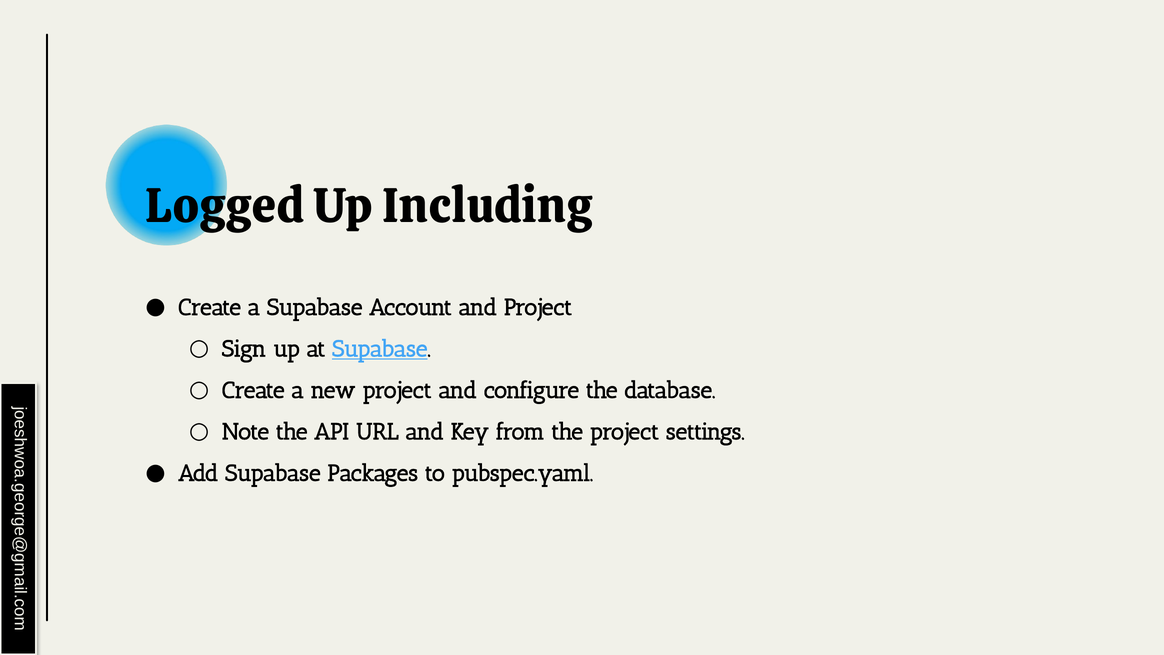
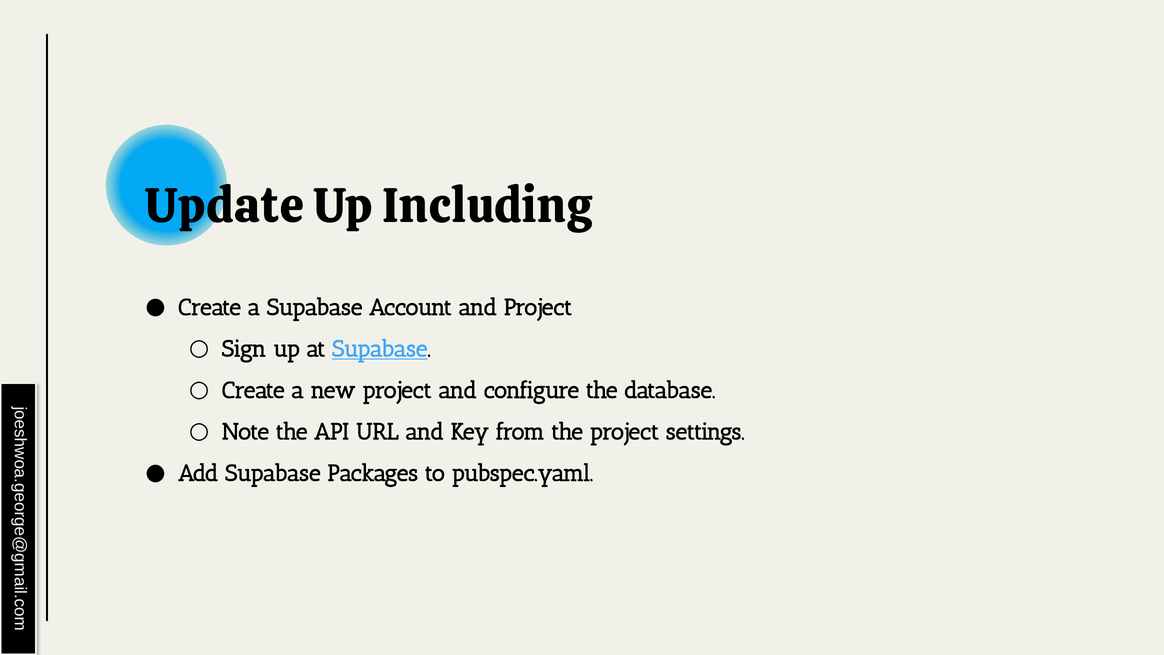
Logged: Logged -> Update
